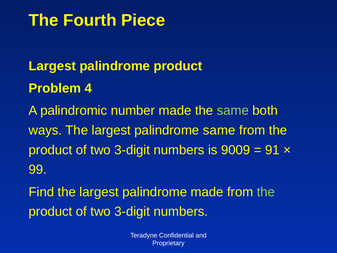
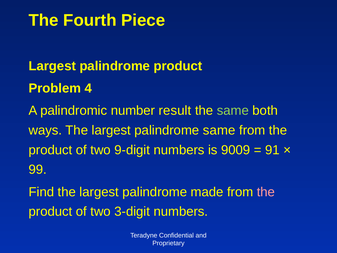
number made: made -> result
3-digit at (132, 150): 3-digit -> 9-digit
the at (266, 192) colour: light green -> pink
